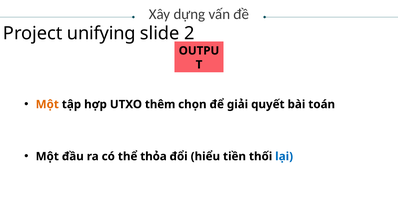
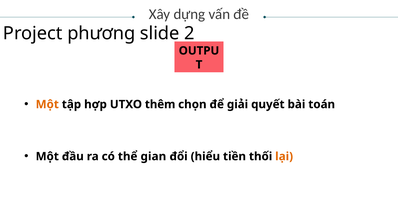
unifying: unifying -> phương
thỏa: thỏa -> gian
lại colour: blue -> orange
